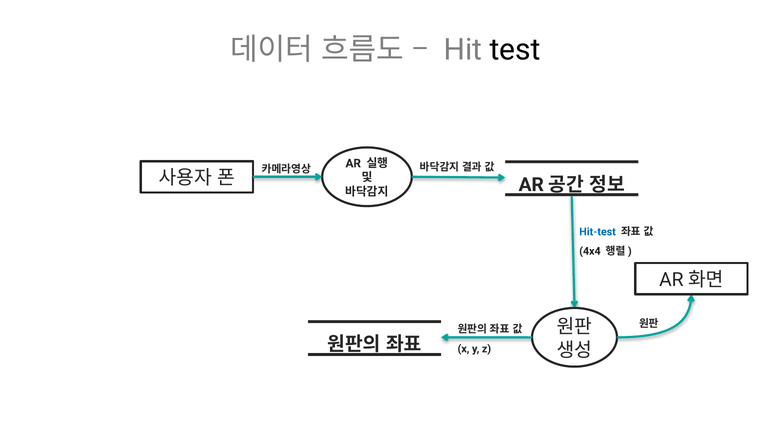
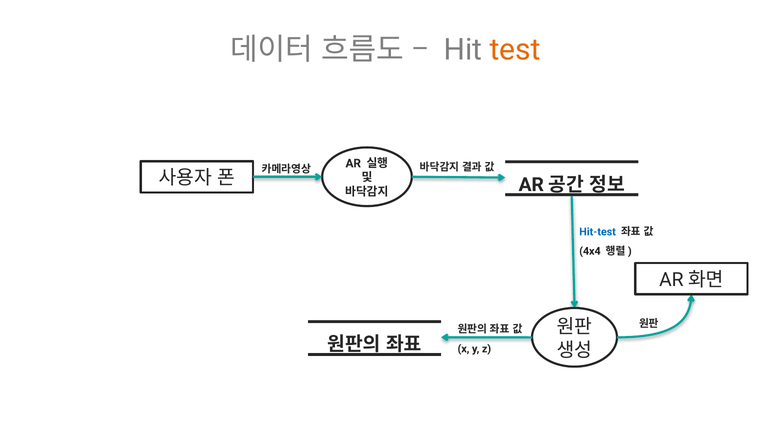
test colour: black -> orange
